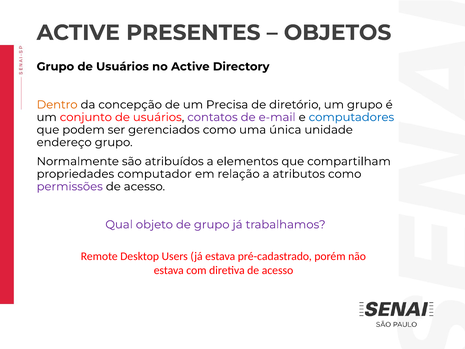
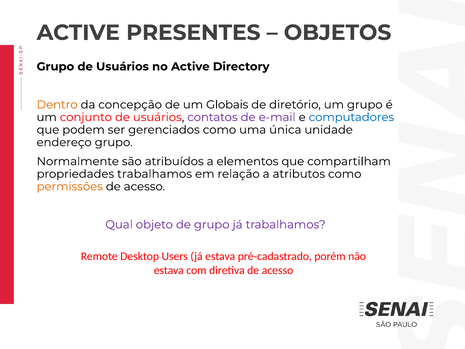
Precisa: Precisa -> Globais
propriedades computador: computador -> trabalhamos
permissões colour: purple -> orange
